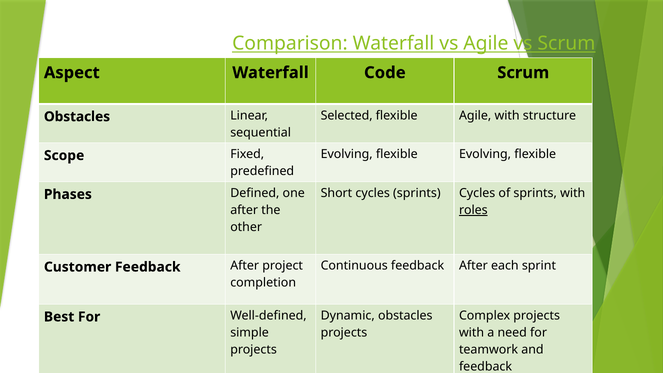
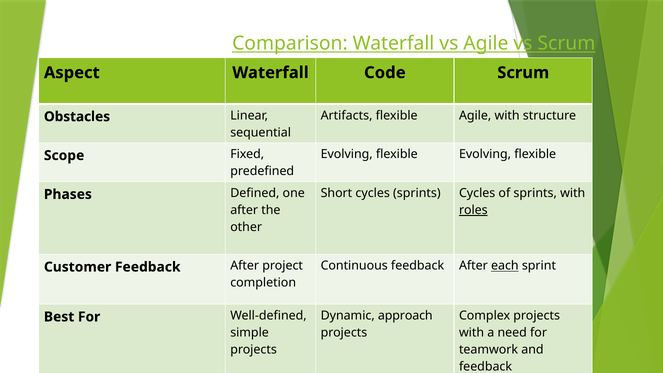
Selected: Selected -> Artifacts
each underline: none -> present
Dynamic obstacles: obstacles -> approach
